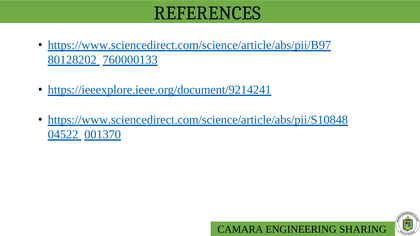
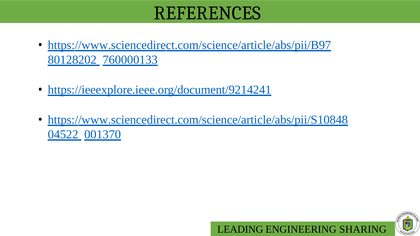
CAMARA: CAMARA -> LEADING
